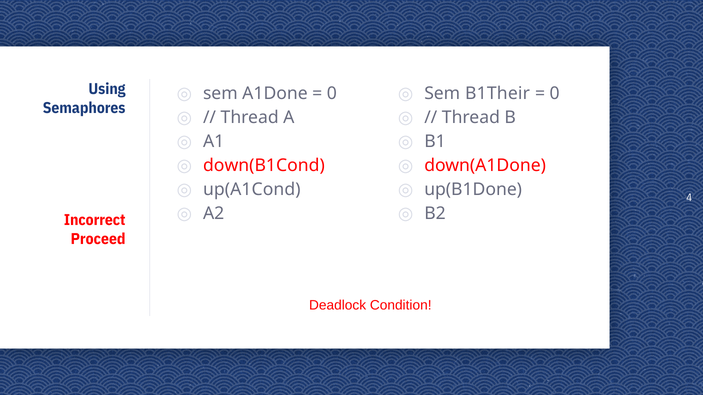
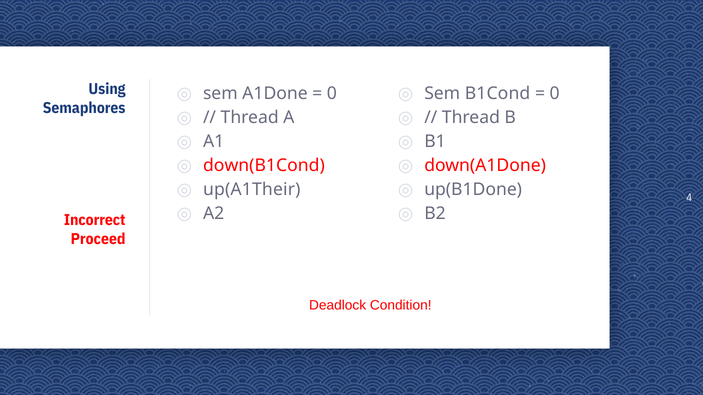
B1Their: B1Their -> B1Cond
up(A1Cond: up(A1Cond -> up(A1Their
